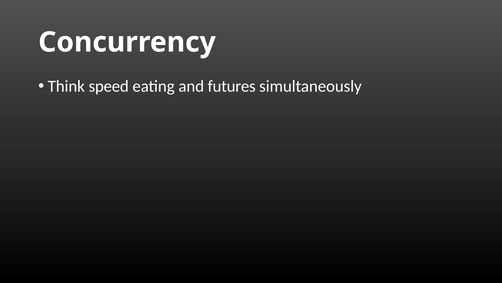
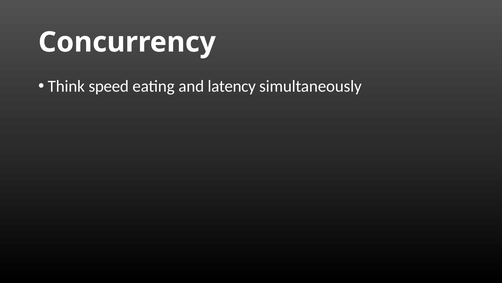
futures: futures -> latency
